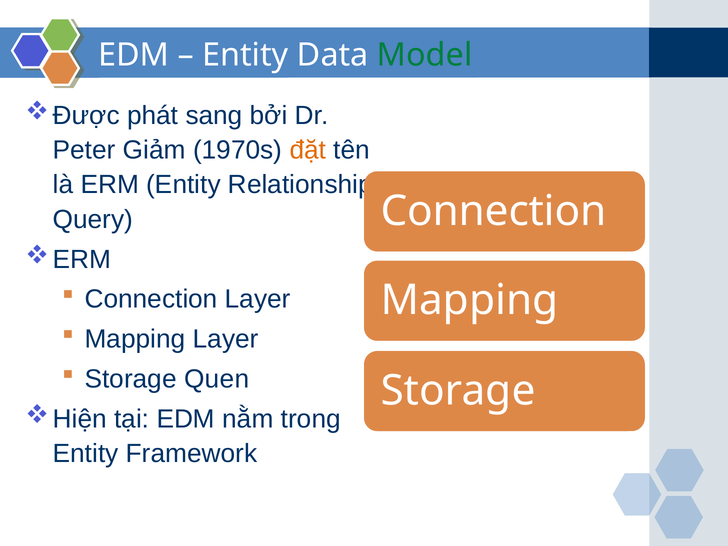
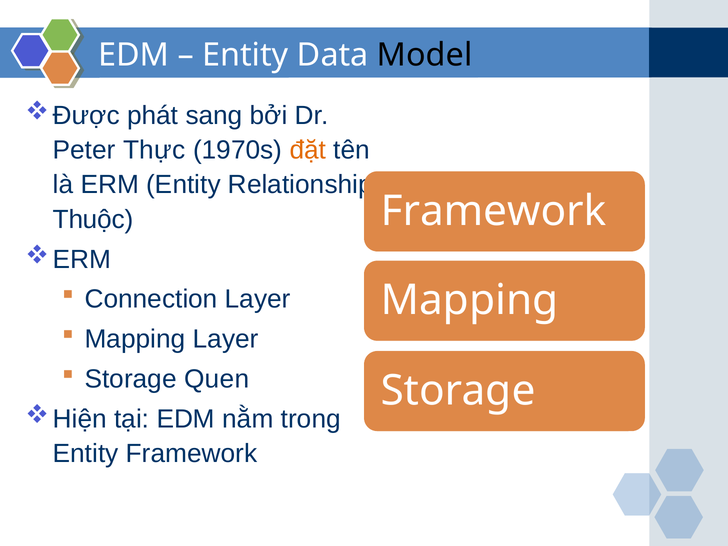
Model colour: green -> black
Giảm: Giảm -> Thực
Connection at (493, 211): Connection -> Framework
Query: Query -> Thuộc
